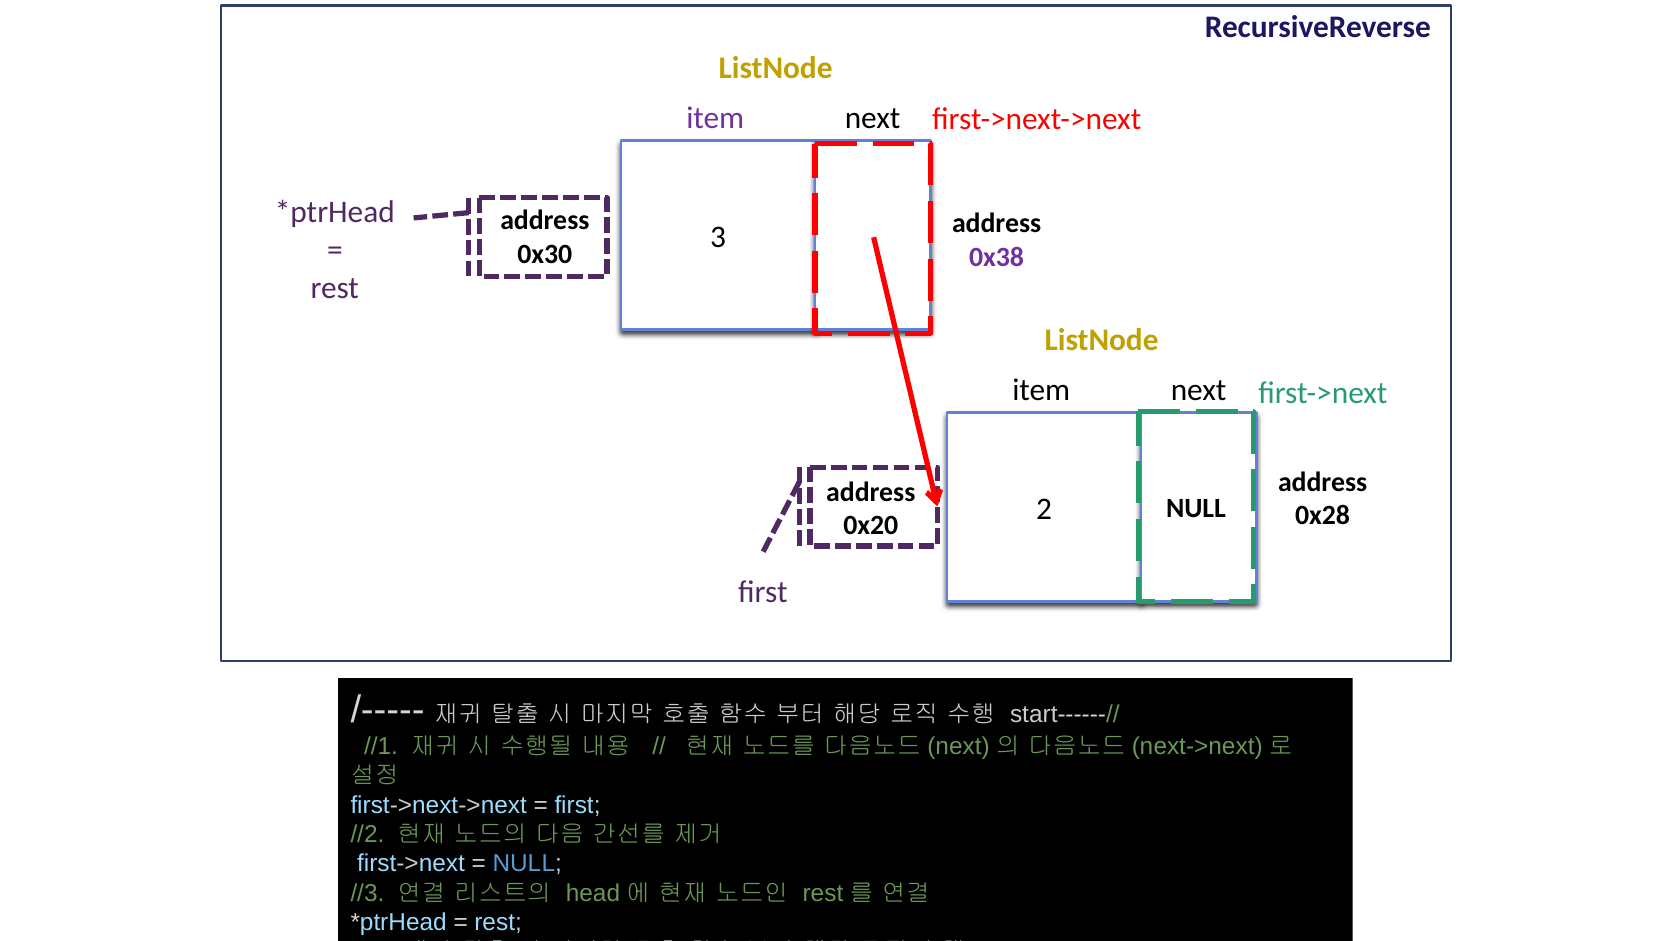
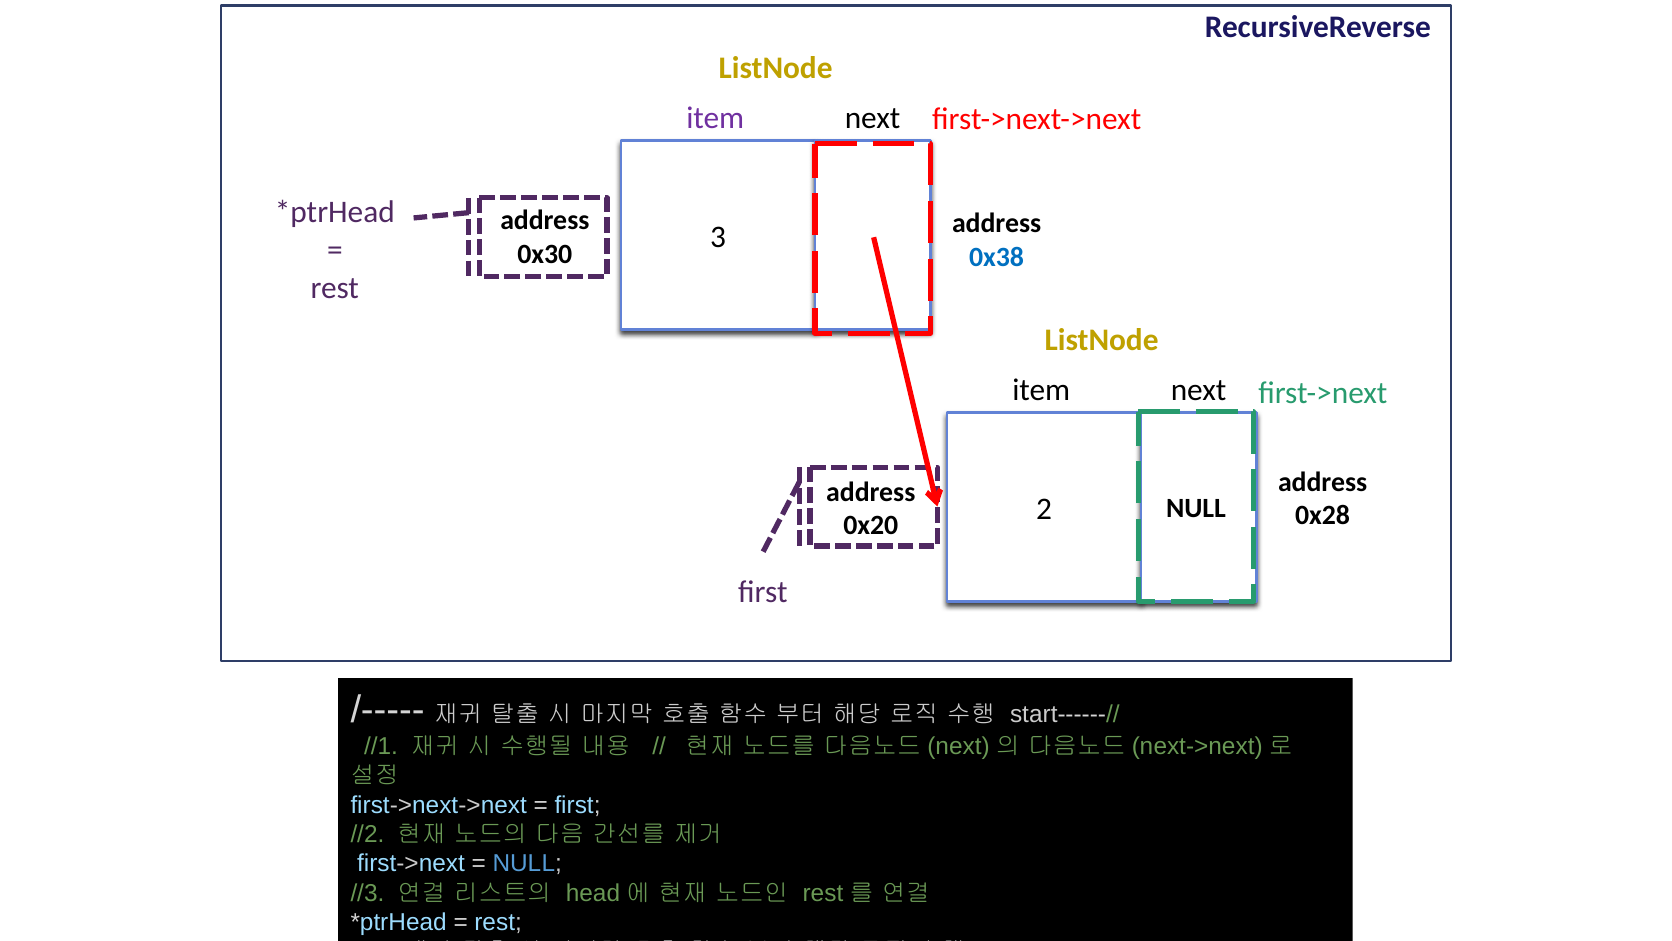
0x38 colour: purple -> blue
